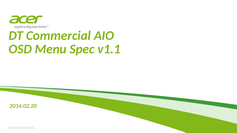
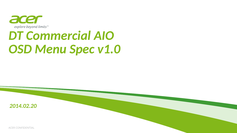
v1.1: v1.1 -> v1.0
